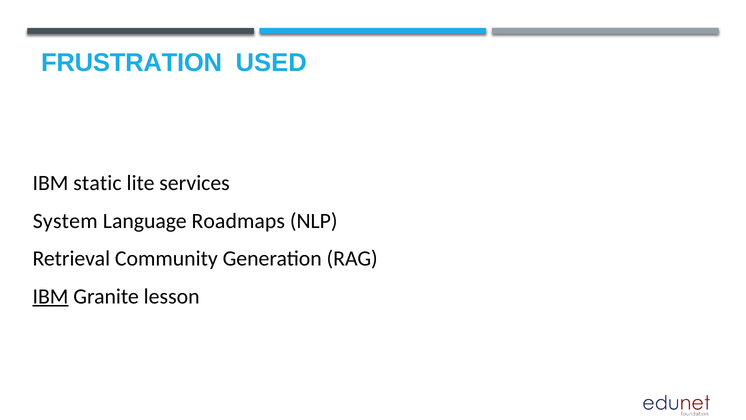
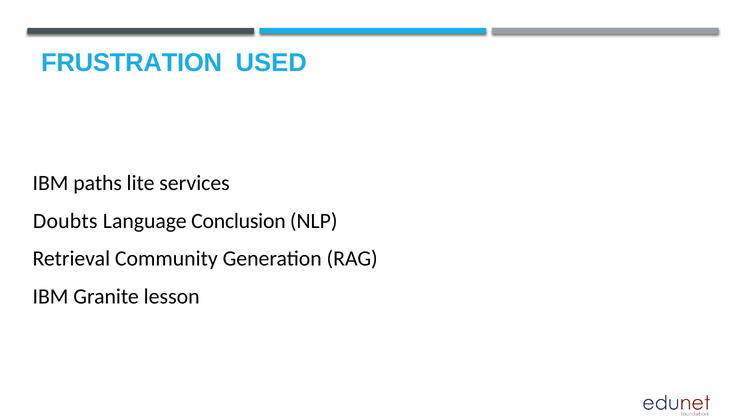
static: static -> paths
System: System -> Doubts
Roadmaps: Roadmaps -> Conclusion
IBM at (51, 296) underline: present -> none
